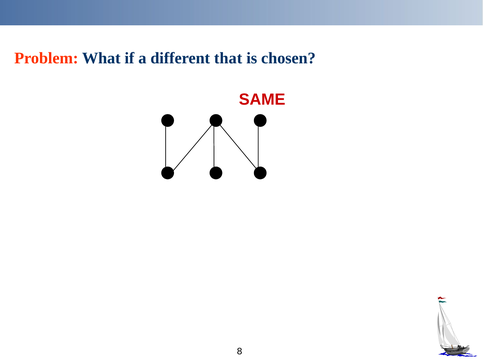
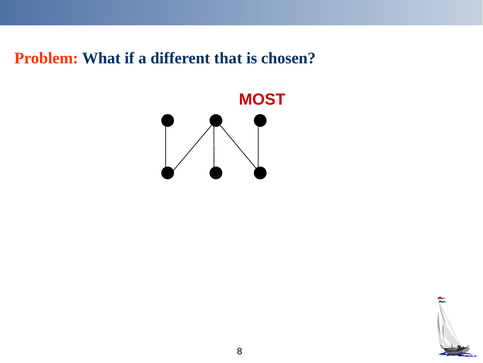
SAME: SAME -> MOST
